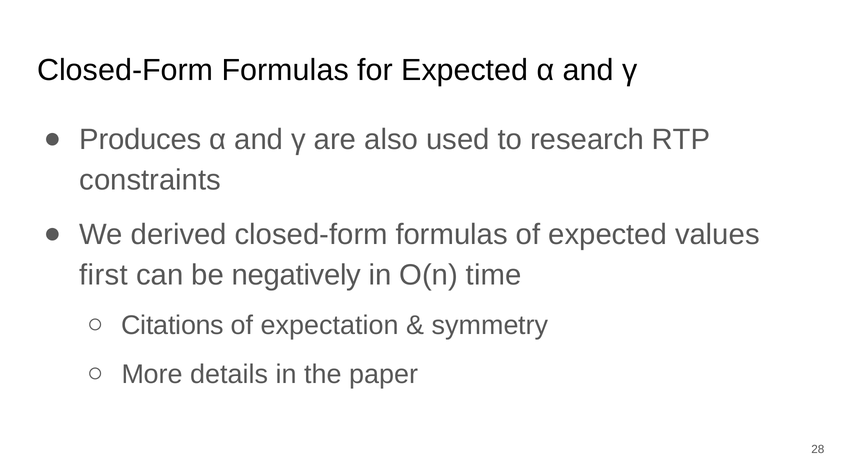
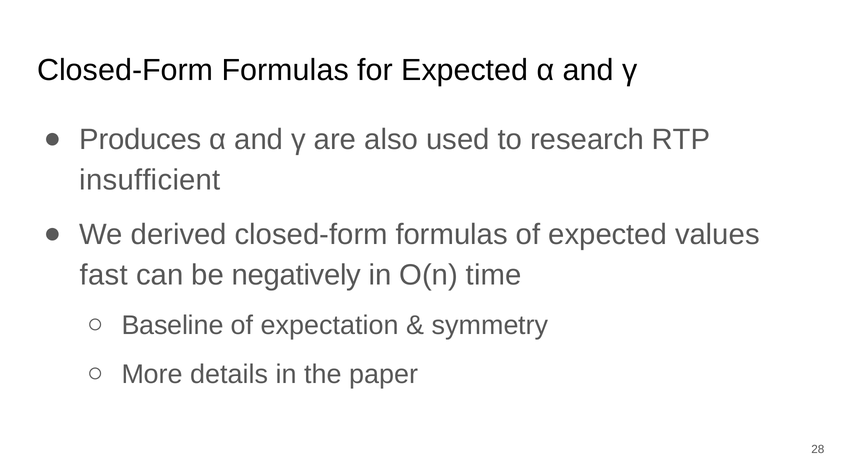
constraints: constraints -> insufficient
first: first -> fast
Citations: Citations -> Baseline
